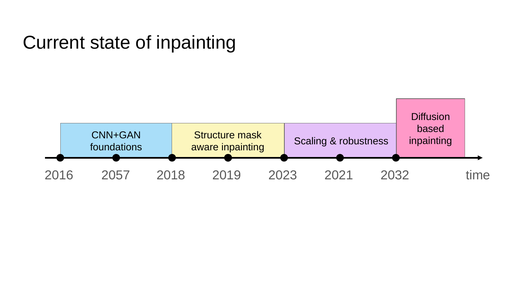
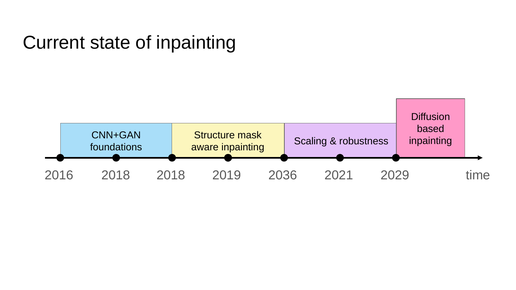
2016 2057: 2057 -> 2018
2023: 2023 -> 2036
2032: 2032 -> 2029
